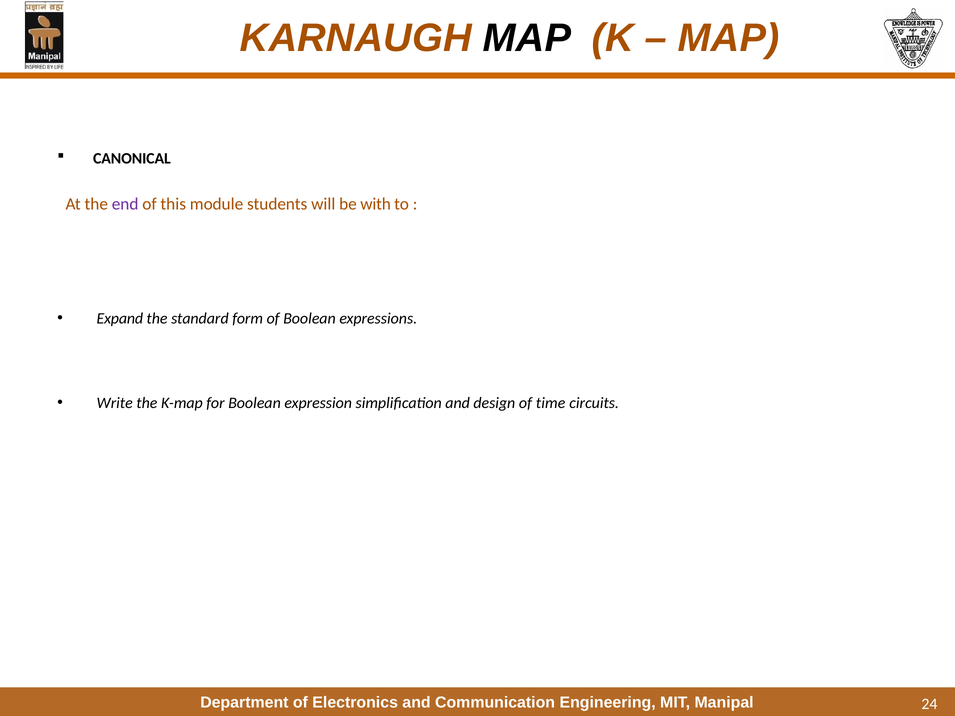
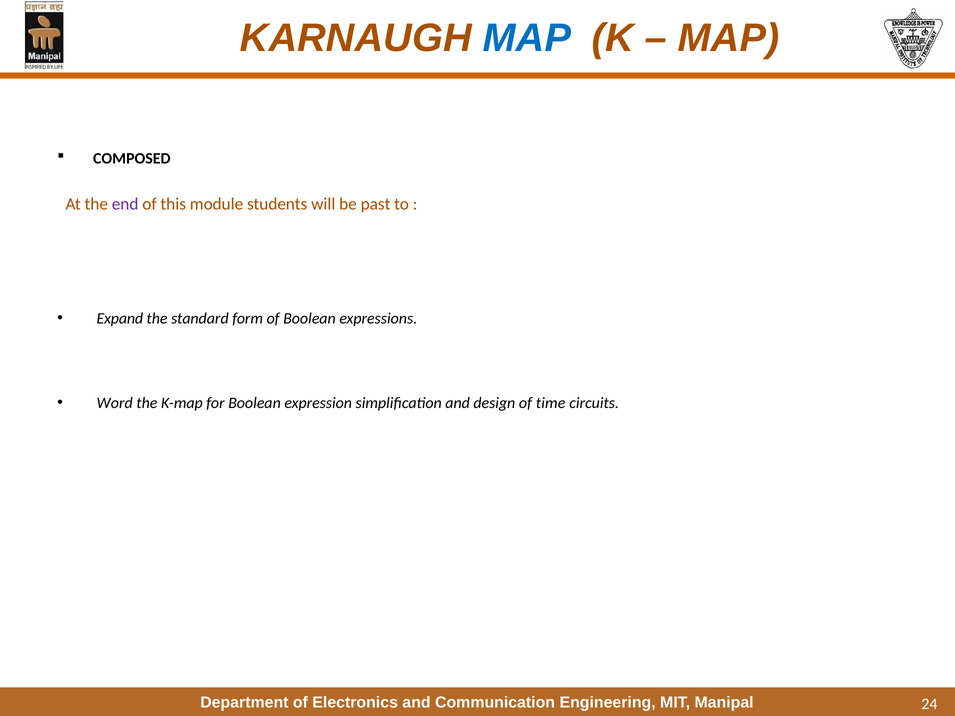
MAP at (527, 38) colour: black -> blue
CANONICAL: CANONICAL -> COMPOSED
with: with -> past
Write: Write -> Word
